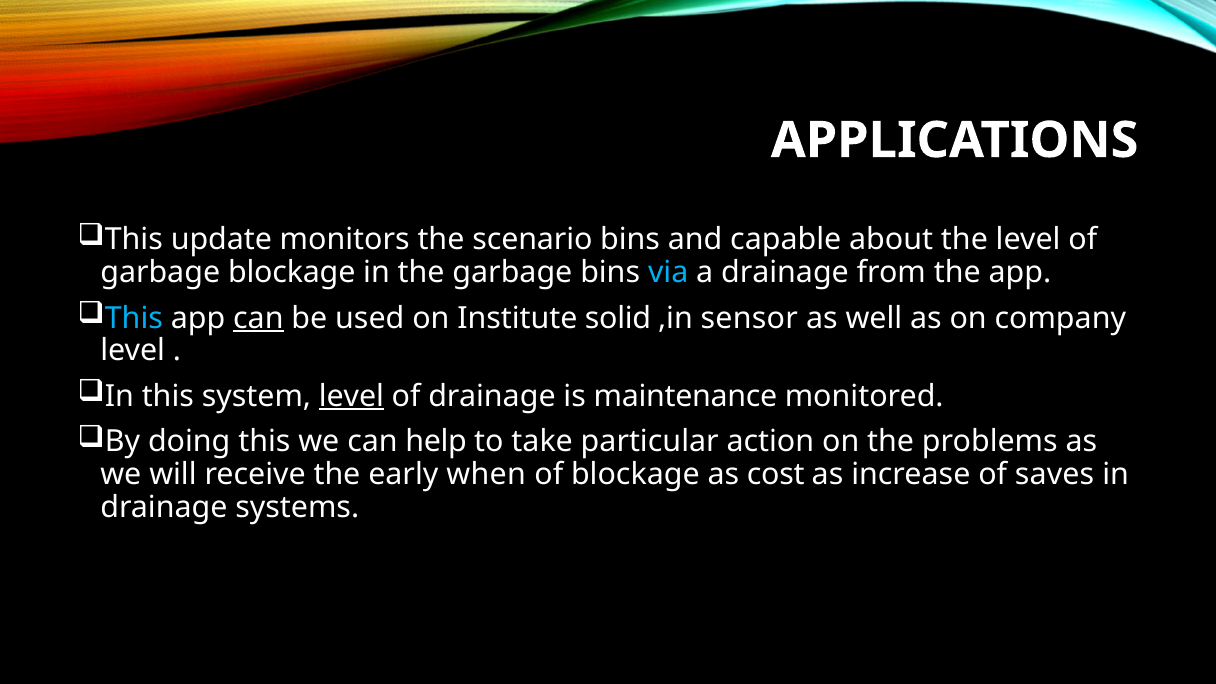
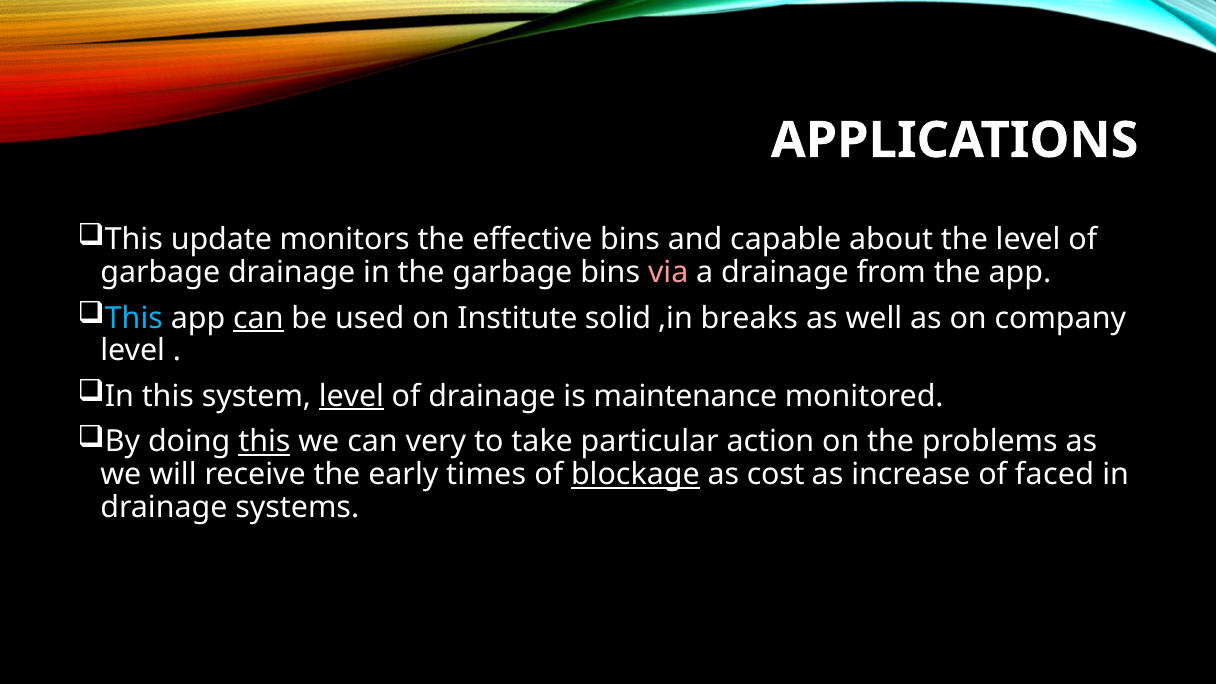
scenario: scenario -> effective
garbage blockage: blockage -> drainage
via colour: light blue -> pink
sensor: sensor -> breaks
this at (264, 442) underline: none -> present
help: help -> very
when: when -> times
blockage at (635, 475) underline: none -> present
saves: saves -> faced
